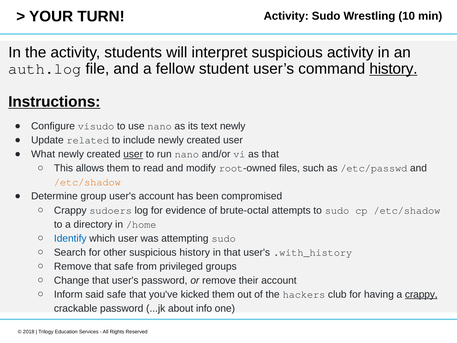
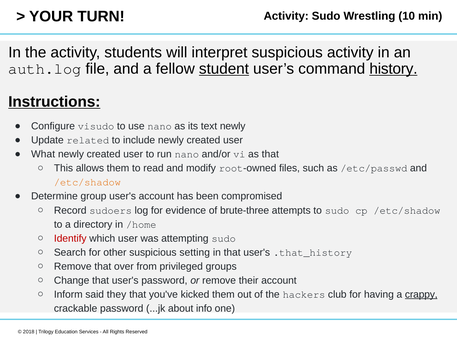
student underline: none -> present
user at (133, 154) underline: present -> none
Crappy at (70, 210): Crappy -> Record
brute-octal: brute-octal -> brute-three
Identify colour: blue -> red
suspicious history: history -> setting
.with_history: .with_history -> .that_history
that safe: safe -> over
said safe: safe -> they
